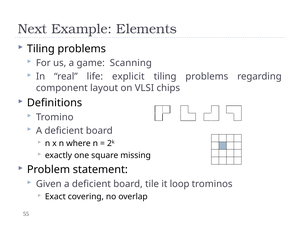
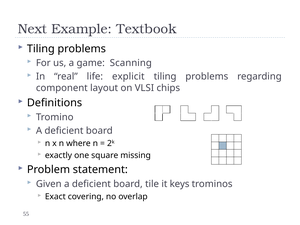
Elements: Elements -> Textbook
loop: loop -> keys
